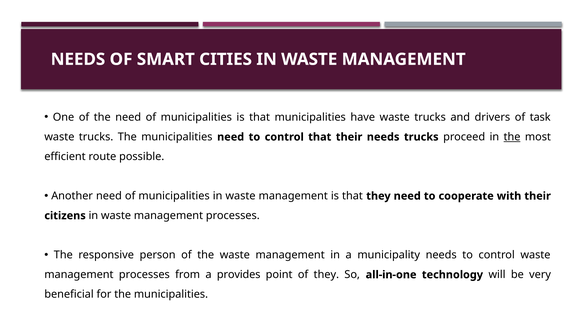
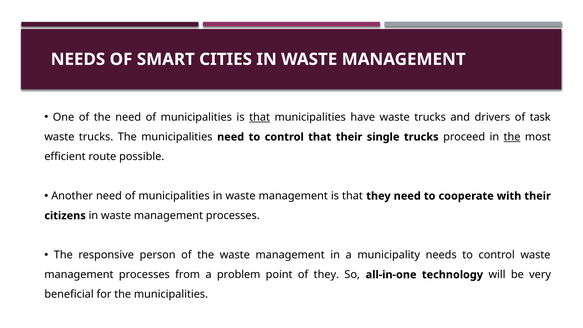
that at (260, 117) underline: none -> present
their needs: needs -> single
provides: provides -> problem
